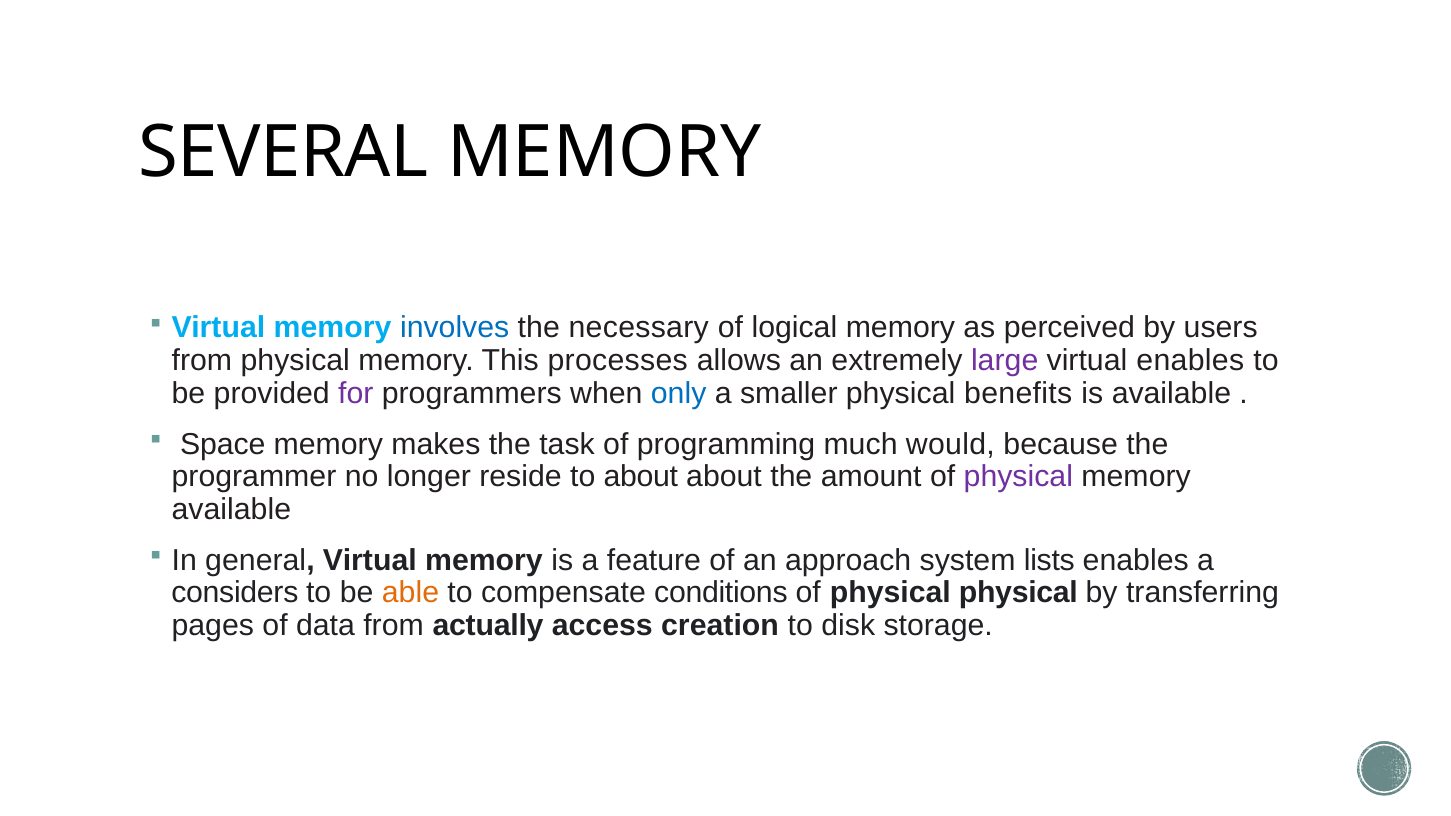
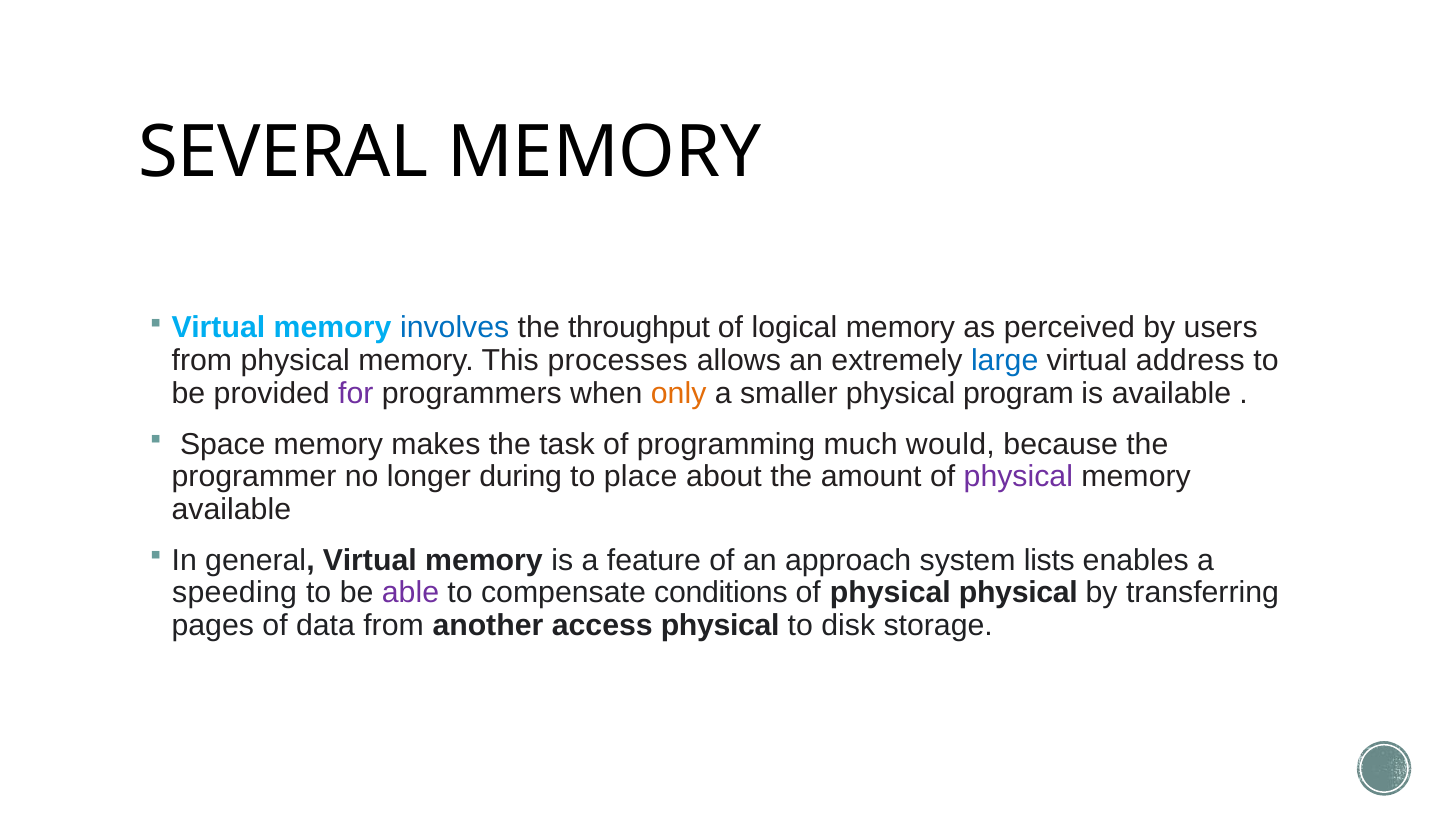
necessary: necessary -> throughput
large colour: purple -> blue
virtual enables: enables -> address
only colour: blue -> orange
benefits: benefits -> program
reside: reside -> during
to about: about -> place
considers: considers -> speeding
able colour: orange -> purple
actually: actually -> another
access creation: creation -> physical
